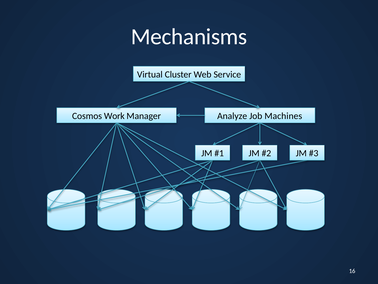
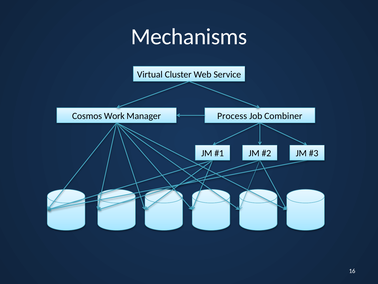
Analyze: Analyze -> Process
Machines: Machines -> Combiner
